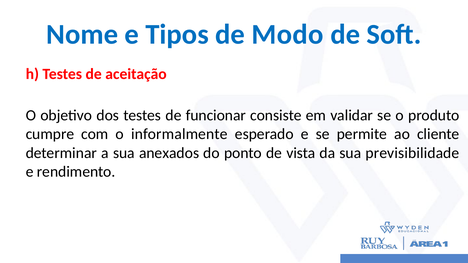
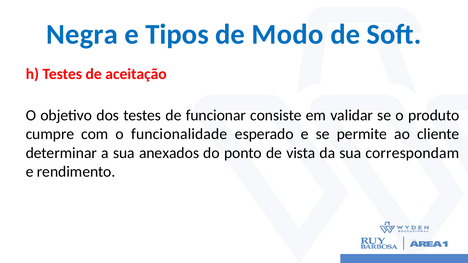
Nome: Nome -> Negra
informalmente: informalmente -> funcionalidade
previsibilidade: previsibilidade -> correspondam
